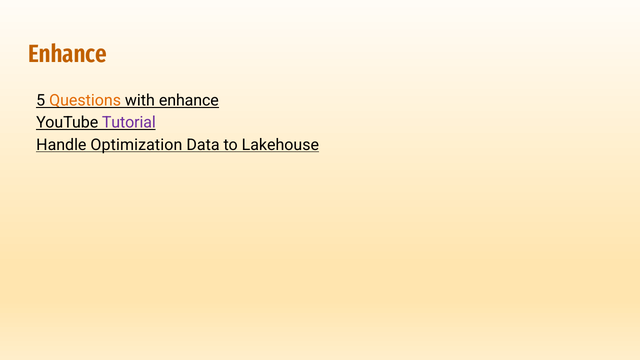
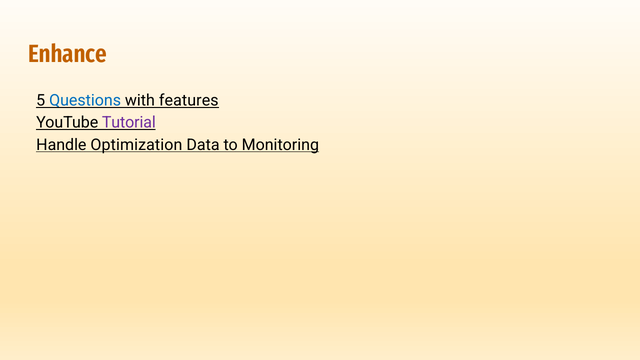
Questions colour: orange -> blue
with enhance: enhance -> features
Lakehouse: Lakehouse -> Monitoring
